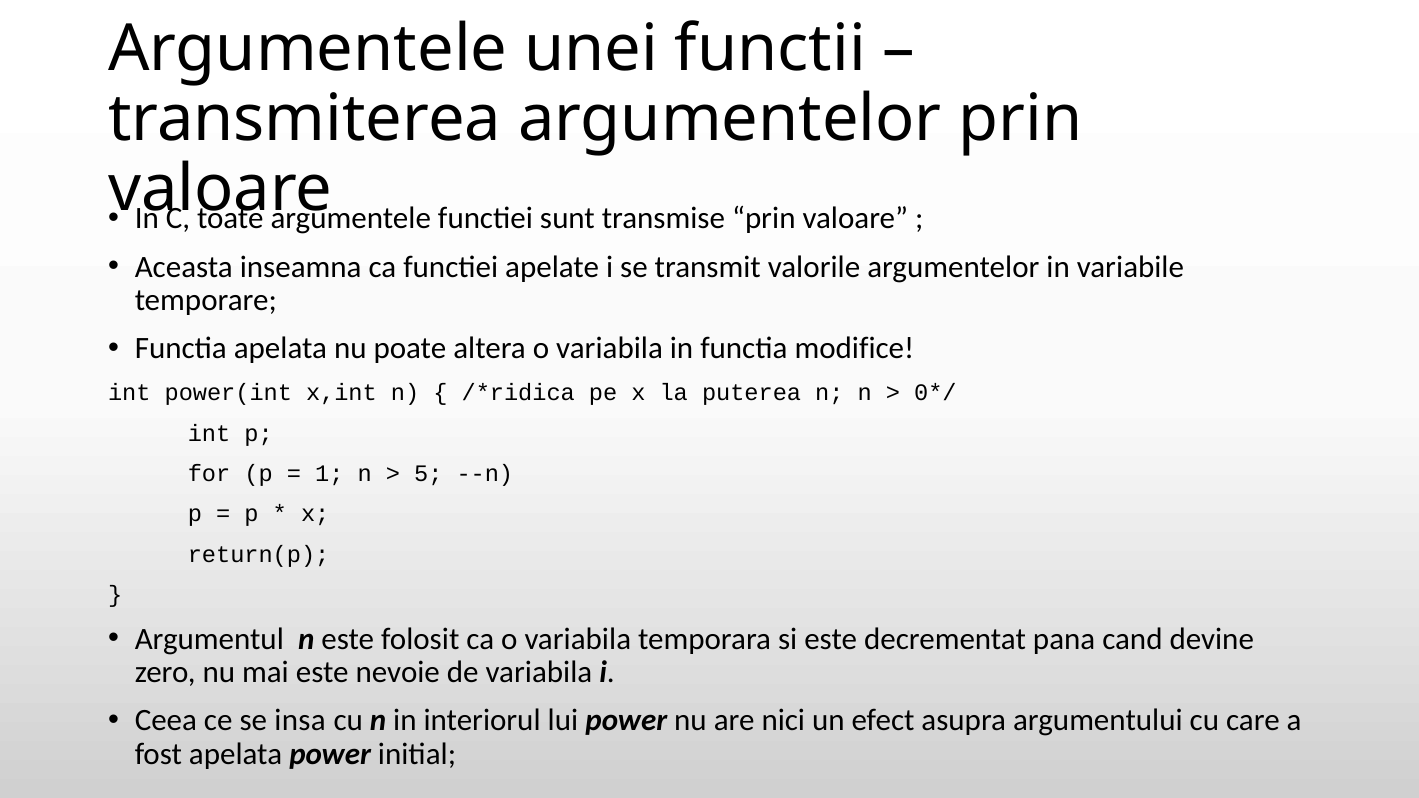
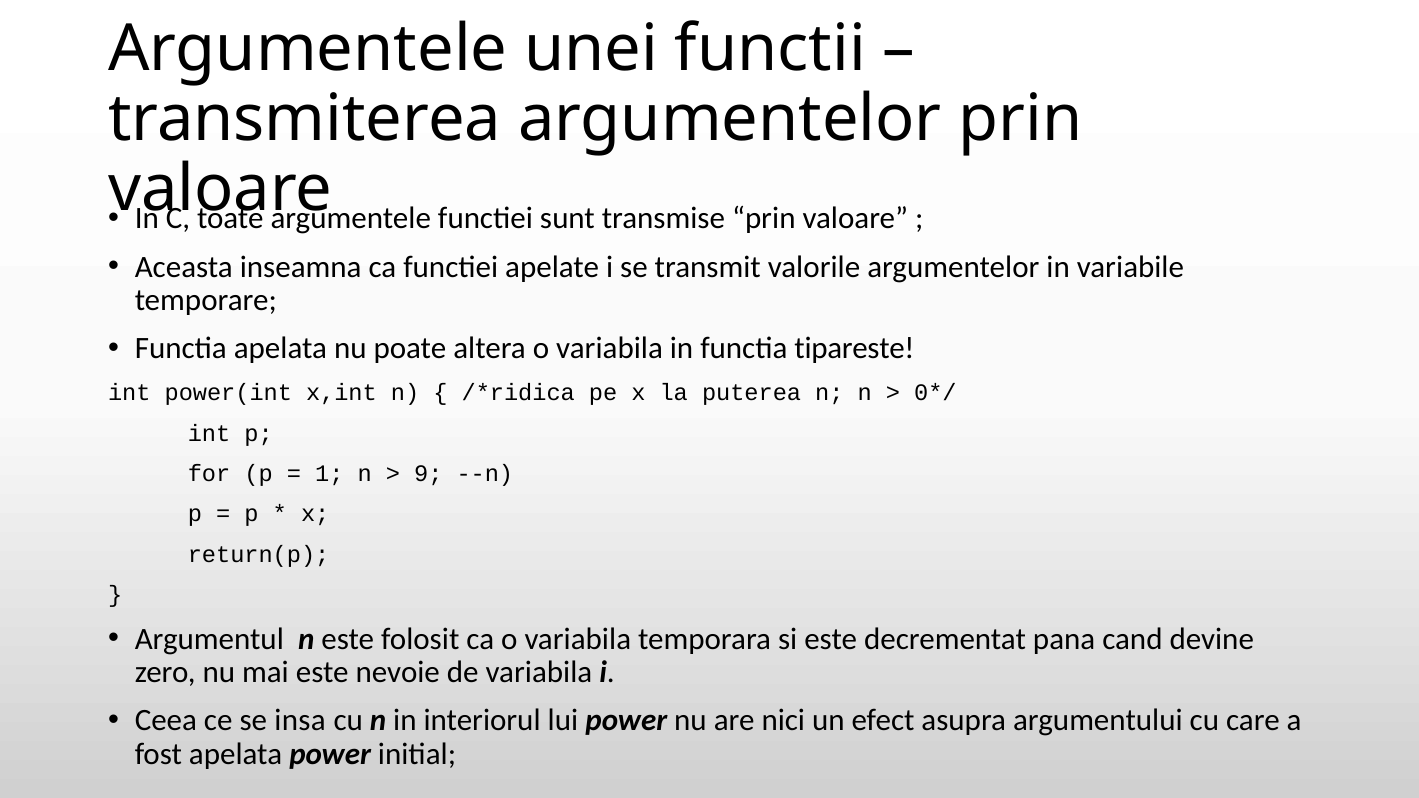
modifice: modifice -> tipareste
5: 5 -> 9
